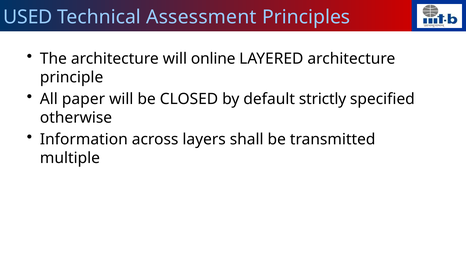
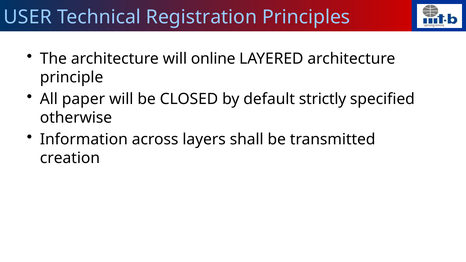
USED: USED -> USER
Assessment: Assessment -> Registration
multiple: multiple -> creation
